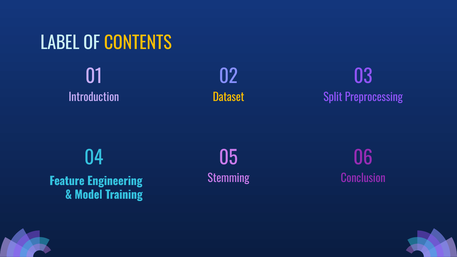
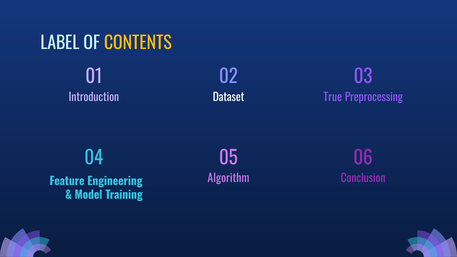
Dataset colour: yellow -> white
Split: Split -> True
Stemming: Stemming -> Algorithm
